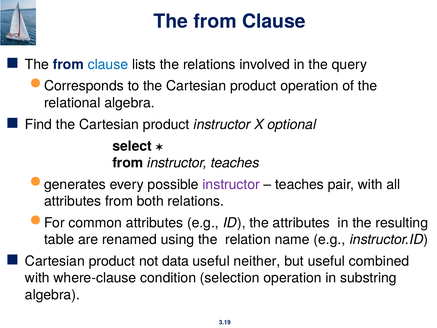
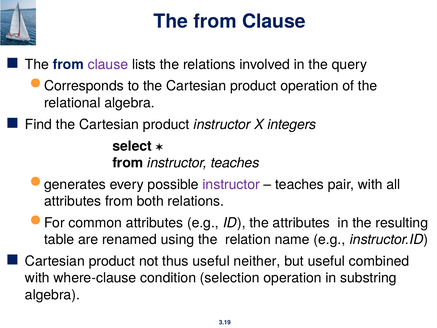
clause at (108, 64) colour: blue -> purple
optional: optional -> integers
data: data -> thus
